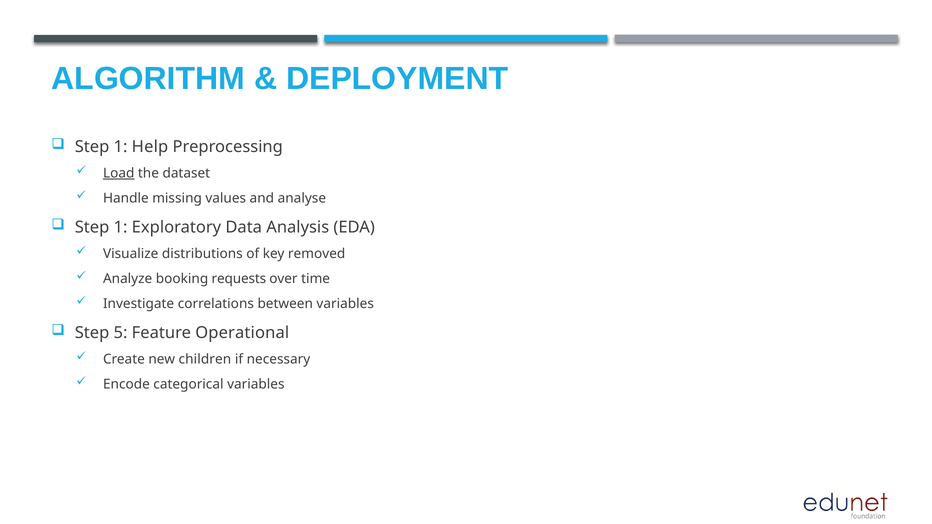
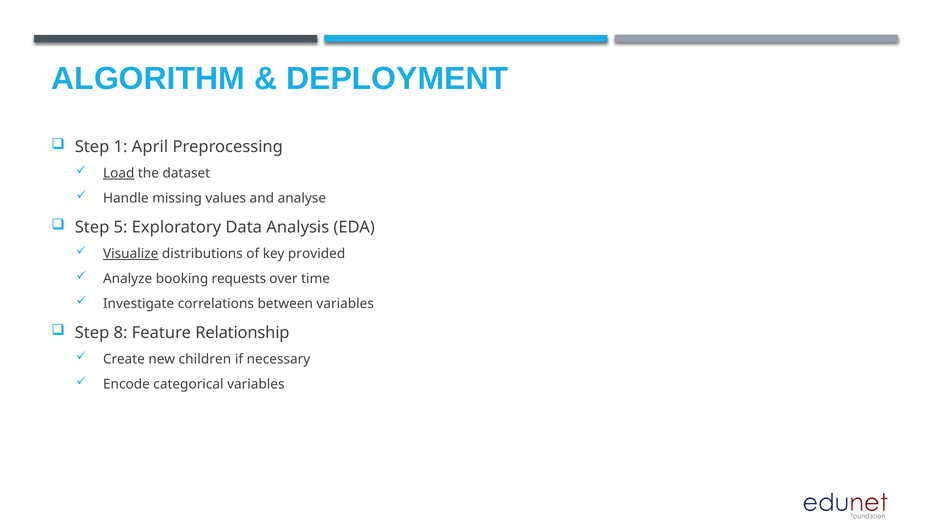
Help: Help -> April
1 at (121, 228): 1 -> 5
Visualize underline: none -> present
removed: removed -> provided
5: 5 -> 8
Operational: Operational -> Relationship
